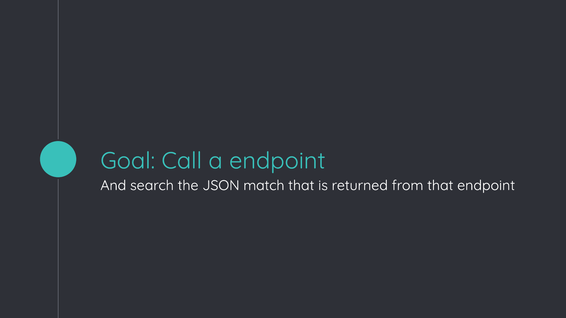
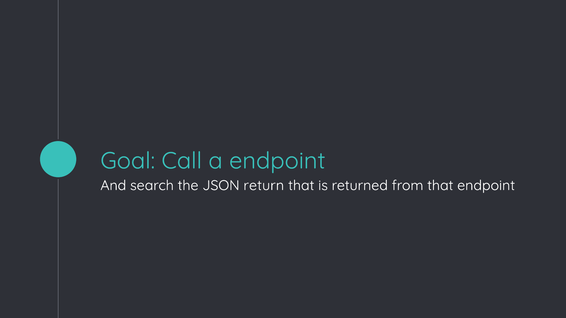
match: match -> return
